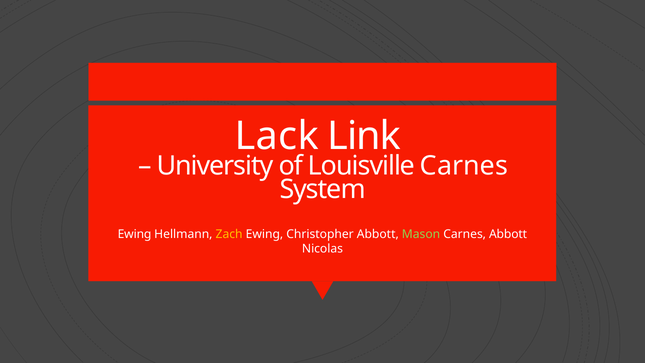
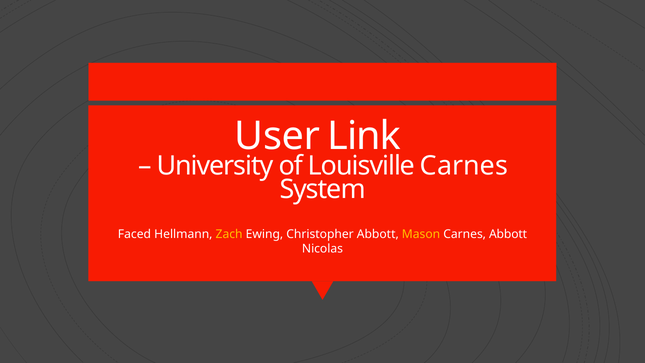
Lack: Lack -> User
Ewing at (135, 234): Ewing -> Faced
Mason colour: light green -> yellow
